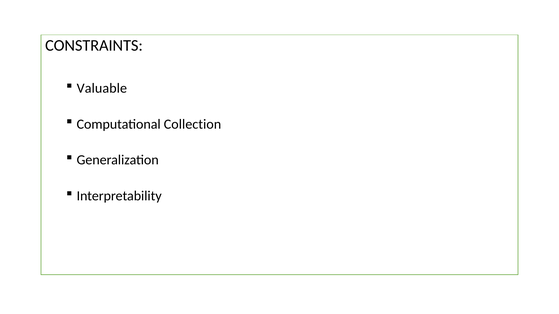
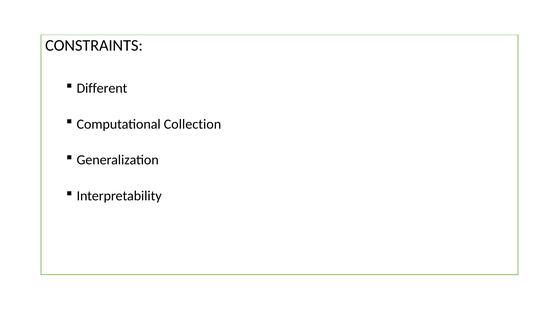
Valuable: Valuable -> Different
